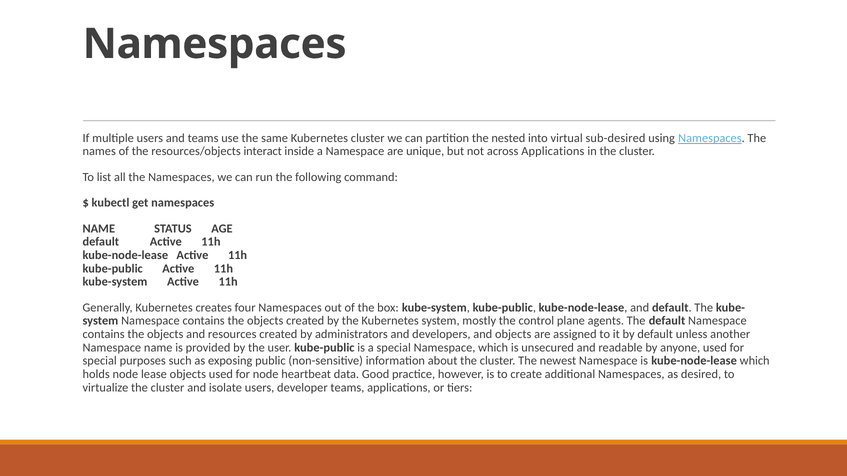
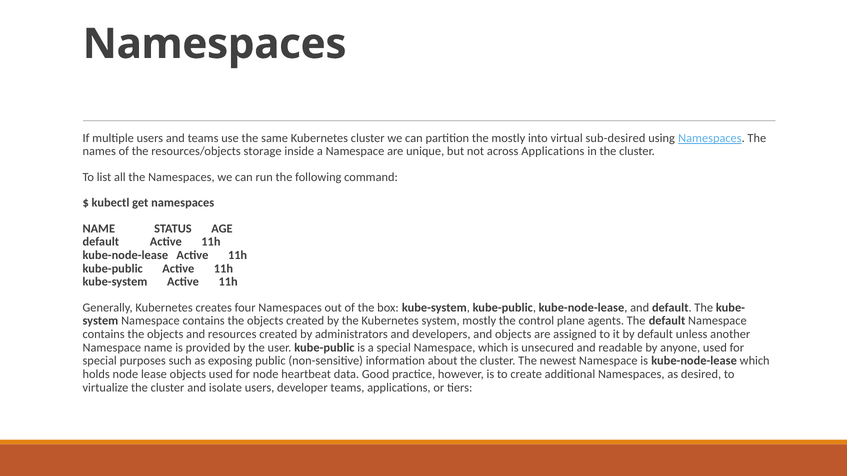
the nested: nested -> mostly
interact: interact -> storage
